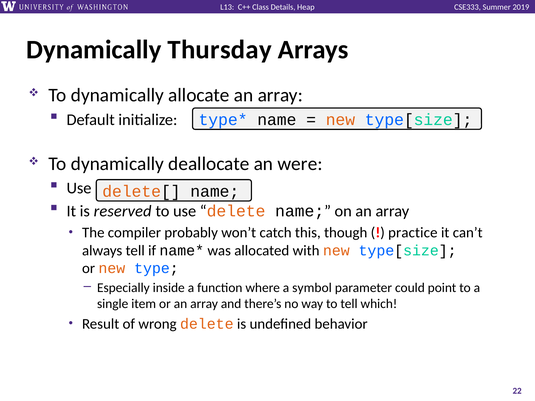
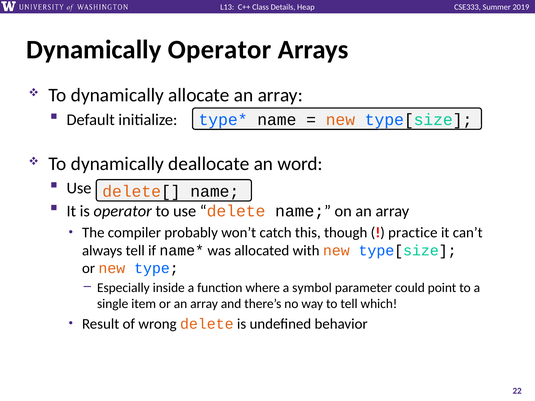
Dynamically Thursday: Thursday -> Operator
were: were -> word
is reserved: reserved -> operator
